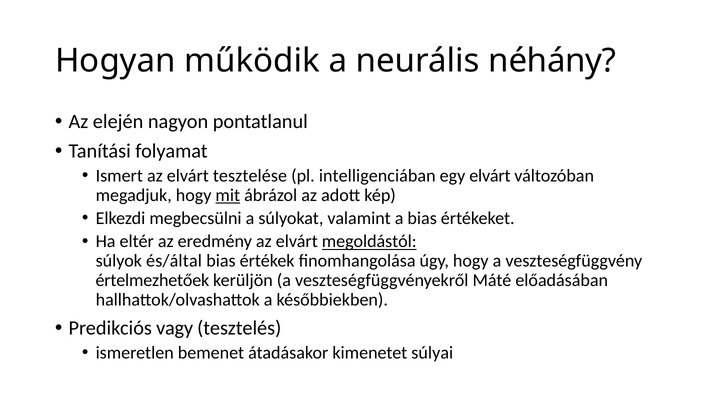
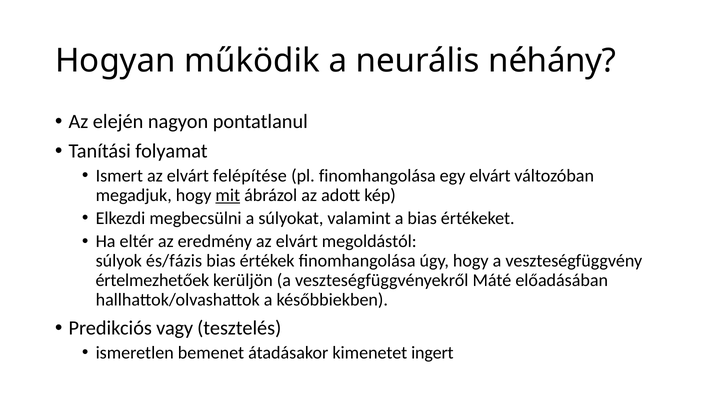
tesztelése: tesztelése -> felépítése
pl intelligenciában: intelligenciában -> finomhangolása
megoldástól underline: present -> none
és/által: és/által -> és/fázis
súlyai: súlyai -> ingert
